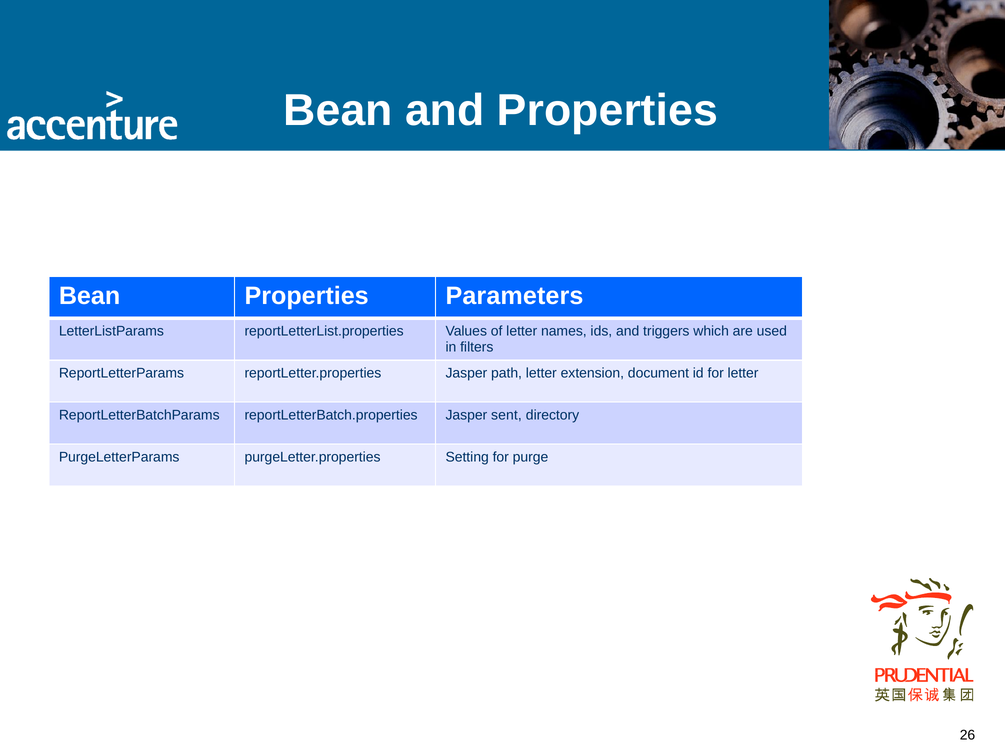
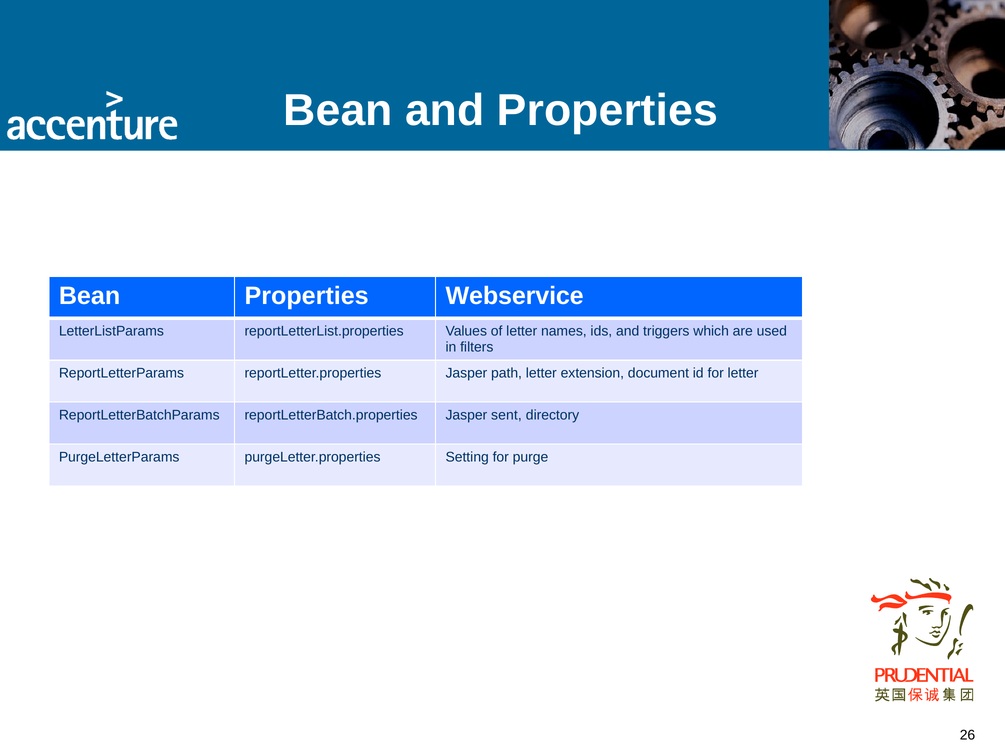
Parameters: Parameters -> Webservice
